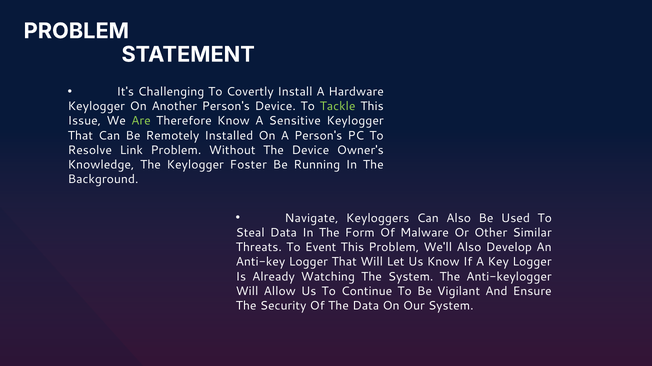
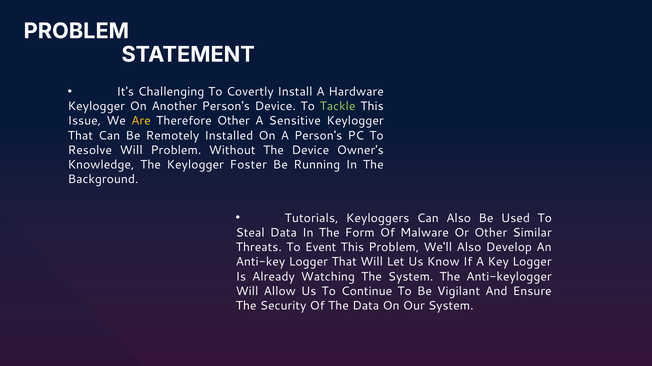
Are colour: light green -> yellow
Therefore Know: Know -> Other
Resolve Link: Link -> Will
Navigate: Navigate -> Tutorials
